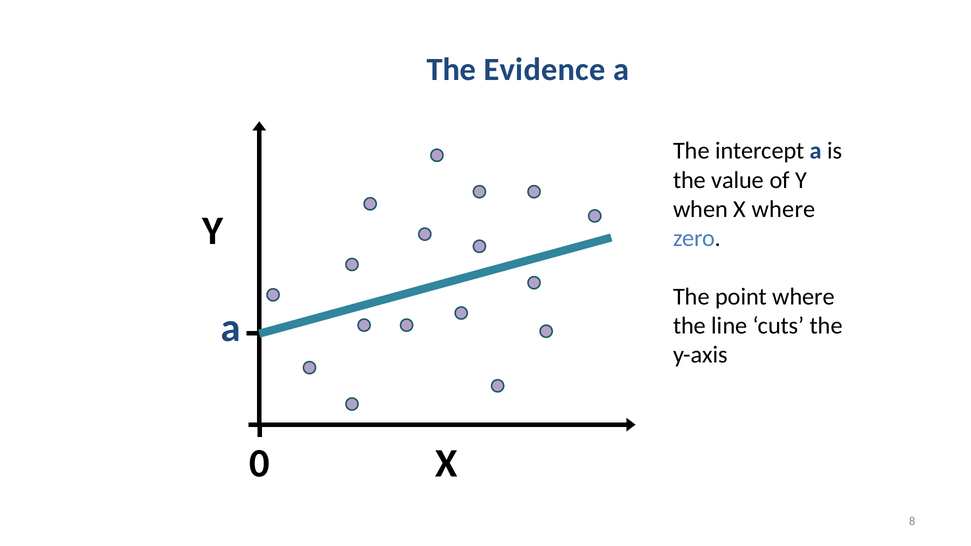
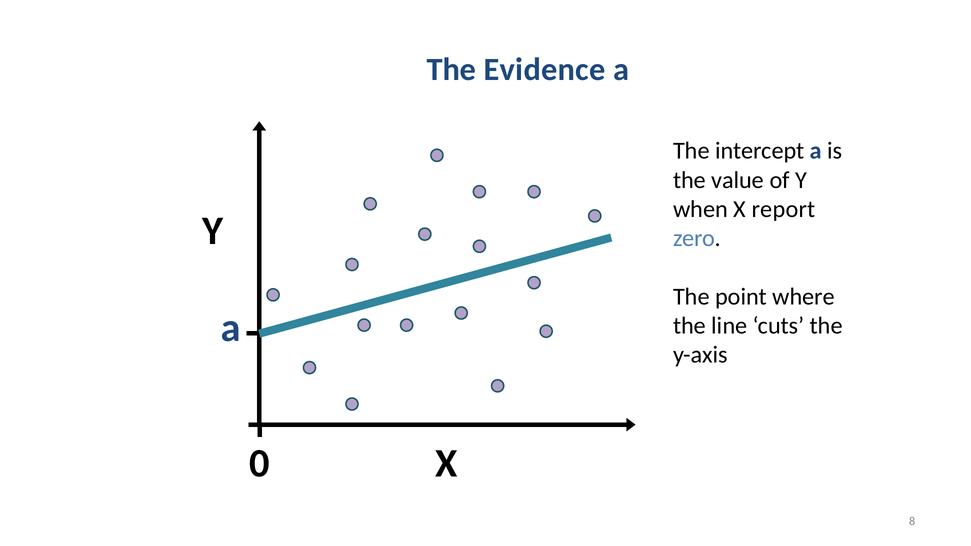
X where: where -> report
